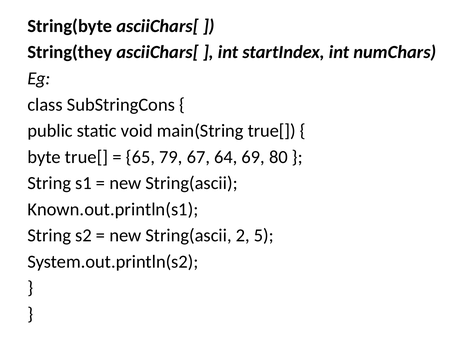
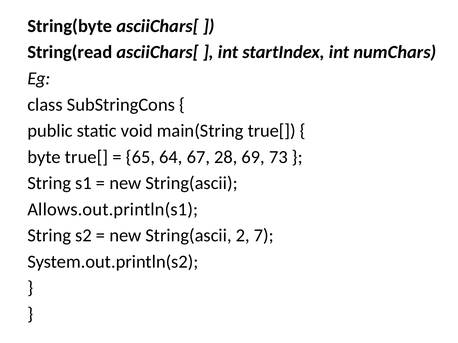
String(they: String(they -> String(read
79: 79 -> 64
64: 64 -> 28
80: 80 -> 73
Known.out.println(s1: Known.out.println(s1 -> Allows.out.println(s1
5: 5 -> 7
